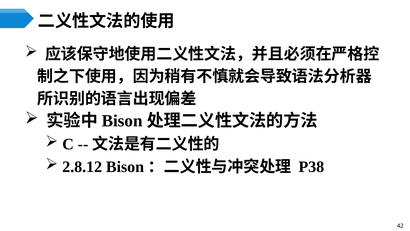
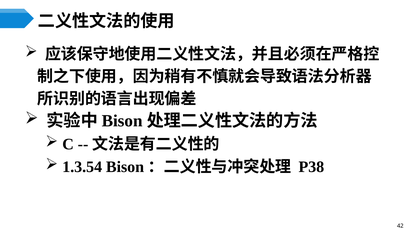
2.8.12: 2.8.12 -> 1.3.54
